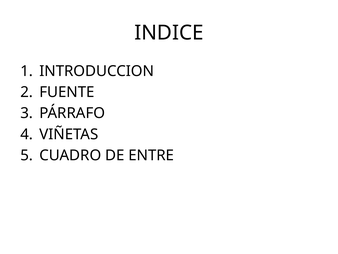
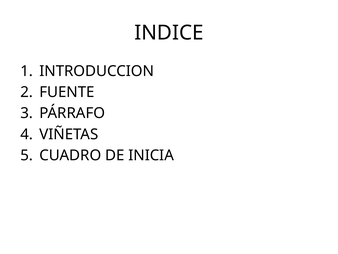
ENTRE: ENTRE -> INICIA
